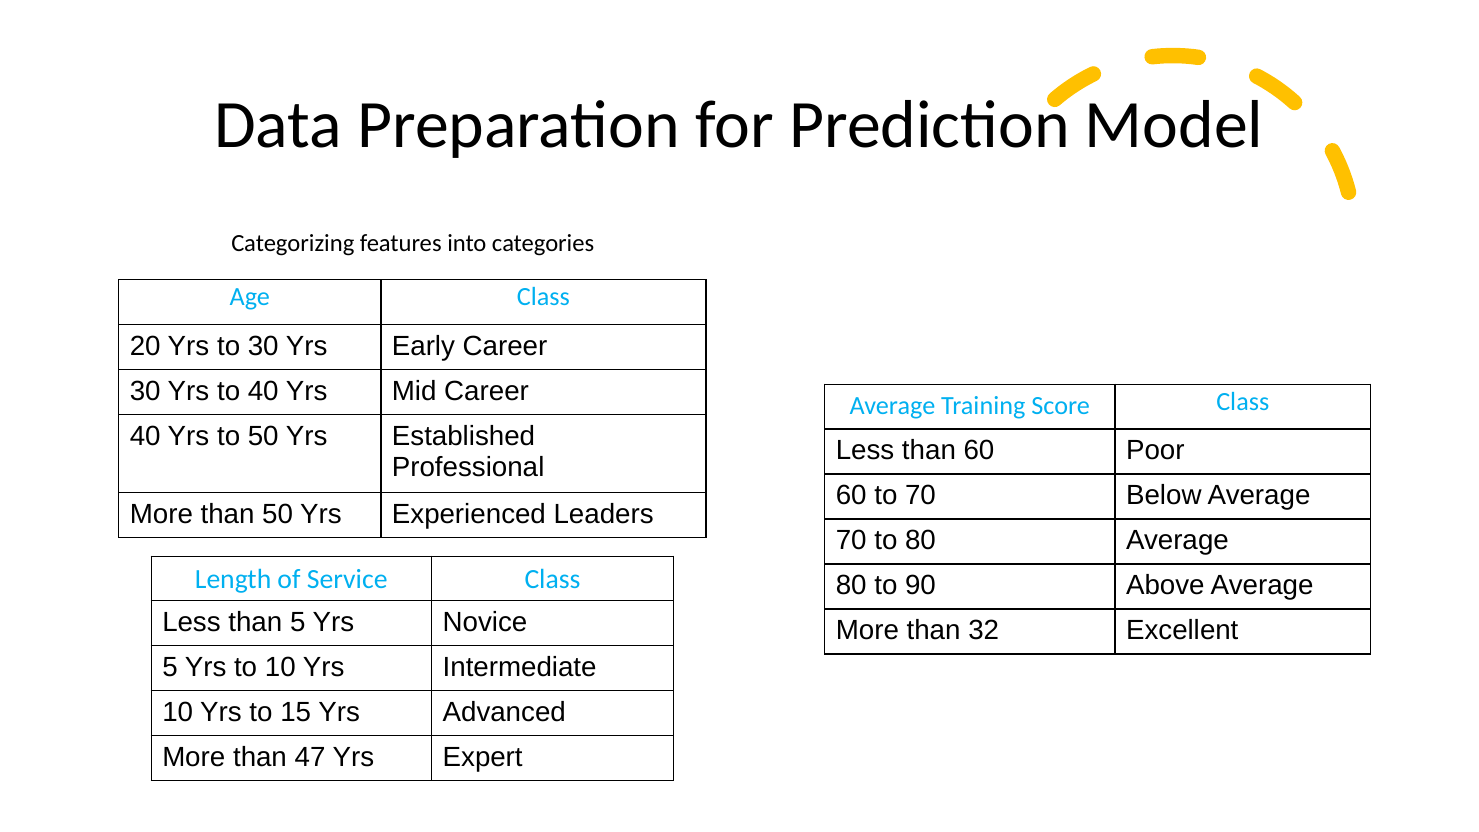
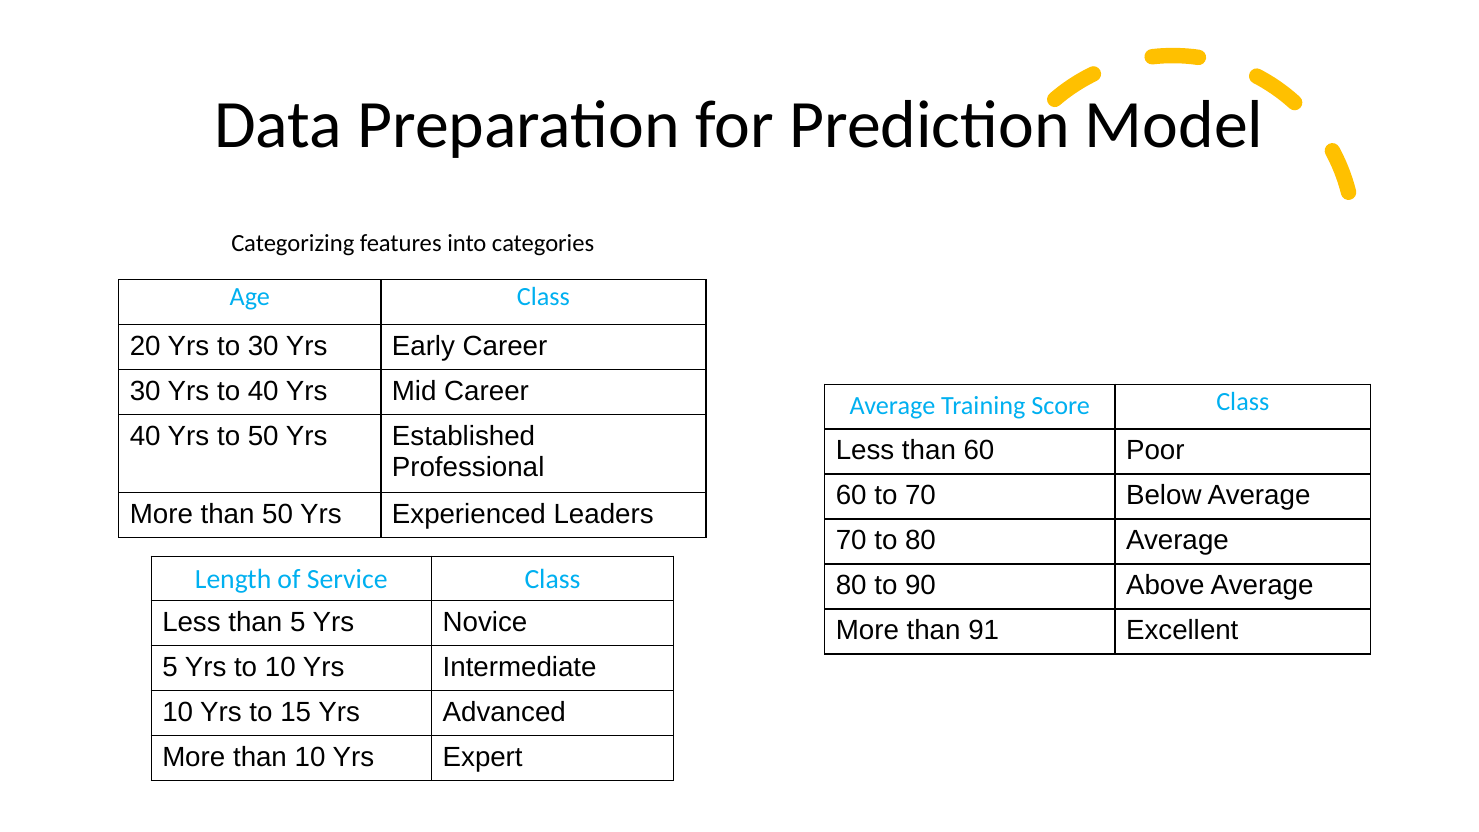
32: 32 -> 91
than 47: 47 -> 10
